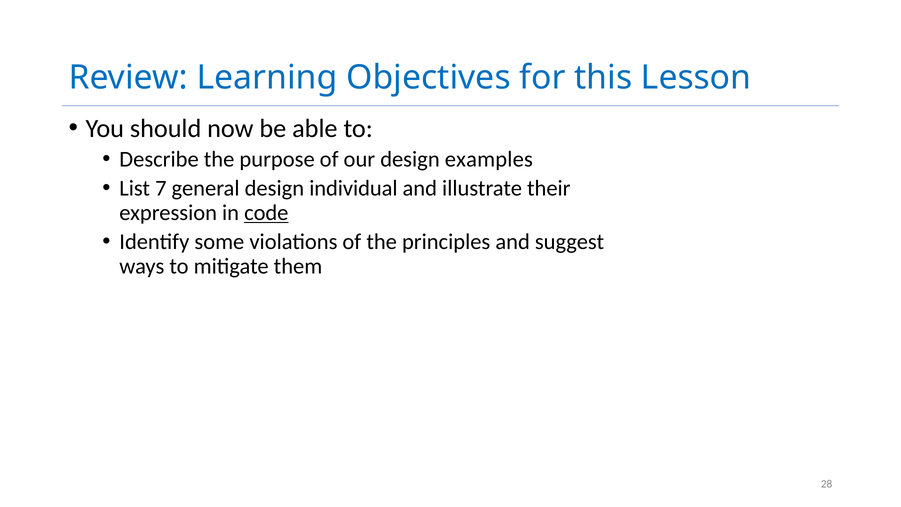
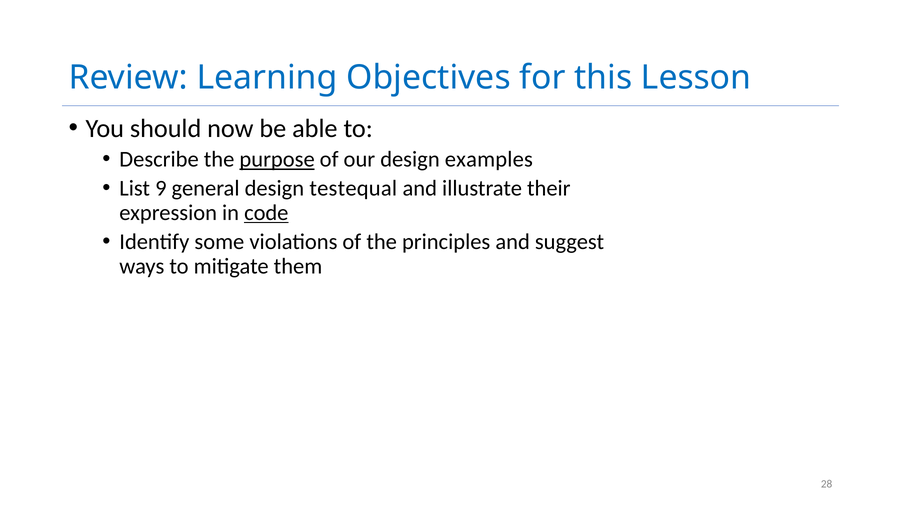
purpose underline: none -> present
7: 7 -> 9
individual: individual -> testequal
